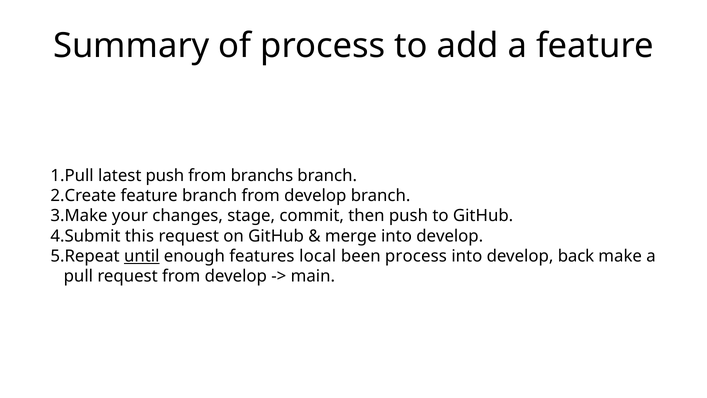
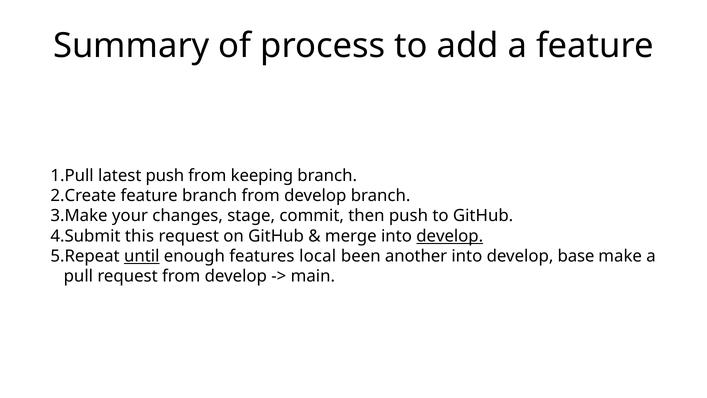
branchs: branchs -> keeping
develop at (450, 236) underline: none -> present
been process: process -> another
back: back -> base
